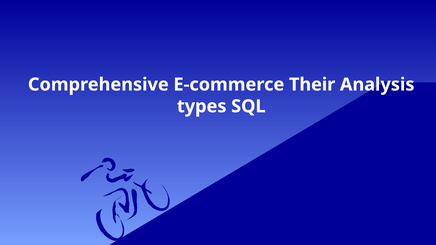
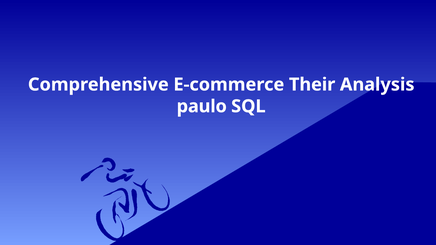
types: types -> paulo
